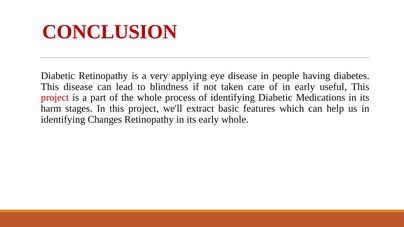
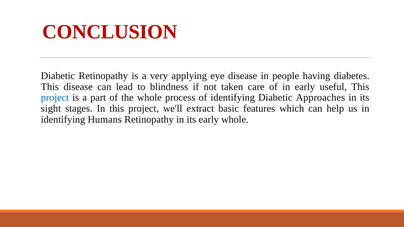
project at (55, 98) colour: red -> blue
Medications: Medications -> Approaches
harm: harm -> sight
Changes: Changes -> Humans
